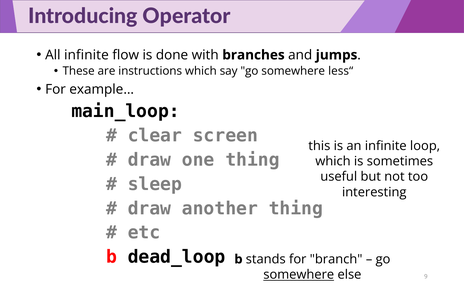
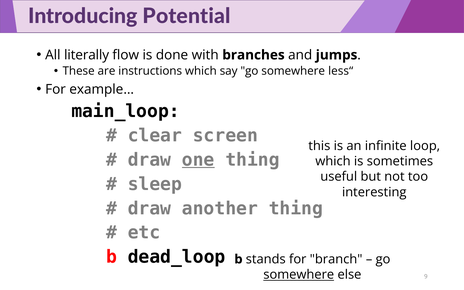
Operator: Operator -> Potential
All infinite: infinite -> literally
one underline: none -> present
